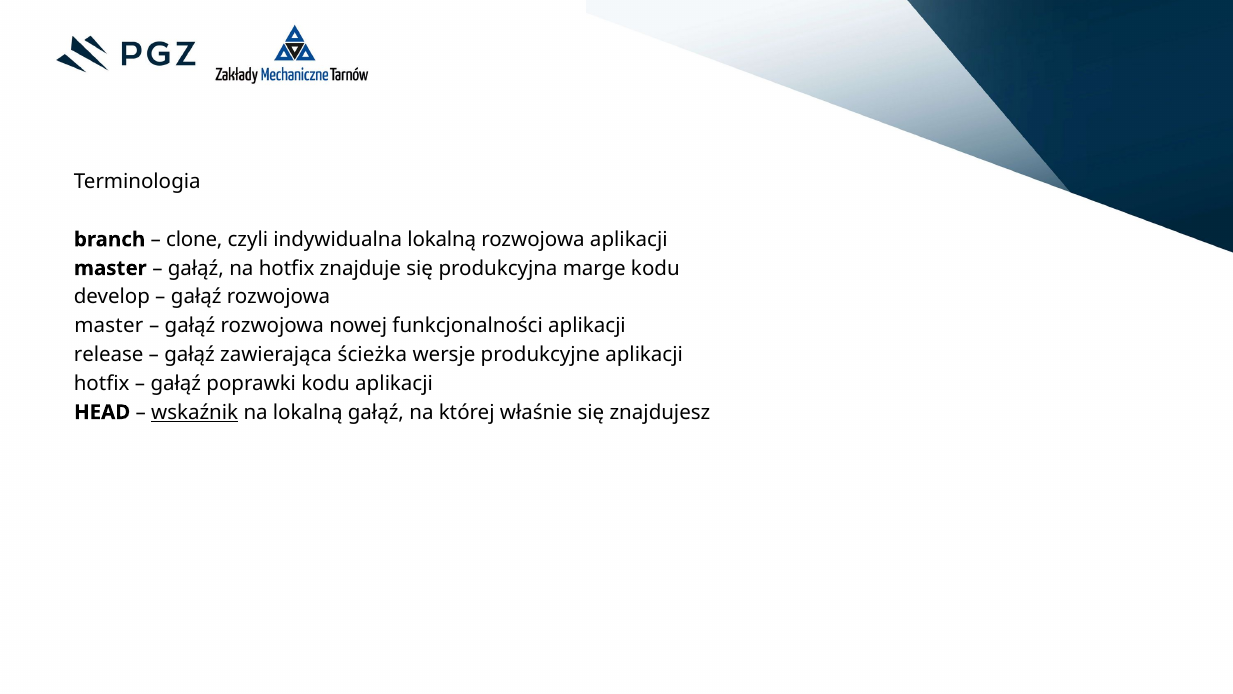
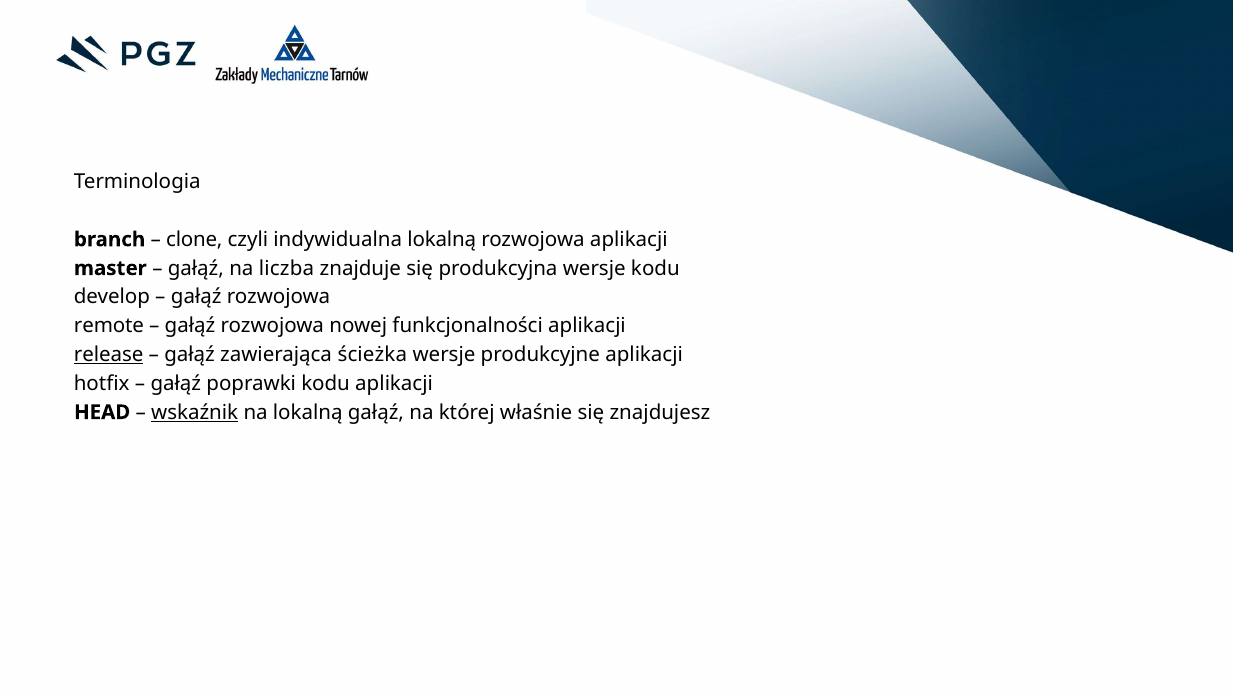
na hotfix: hotfix -> liczba
produkcyjna marge: marge -> wersje
master at (109, 326): master -> remote
release underline: none -> present
